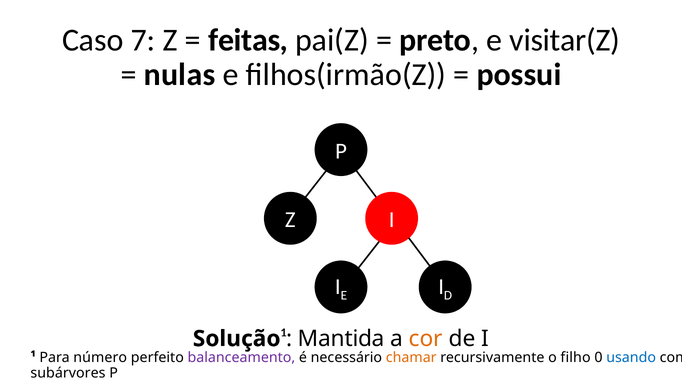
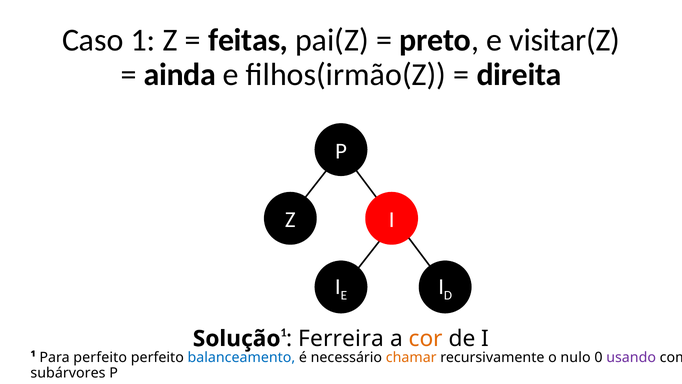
7: 7 -> 1
nulas: nulas -> ainda
possui: possui -> direita
Mantida: Mantida -> Ferreira
Para número: número -> perfeito
balanceamento colour: purple -> blue
filho: filho -> nulo
usando colour: blue -> purple
